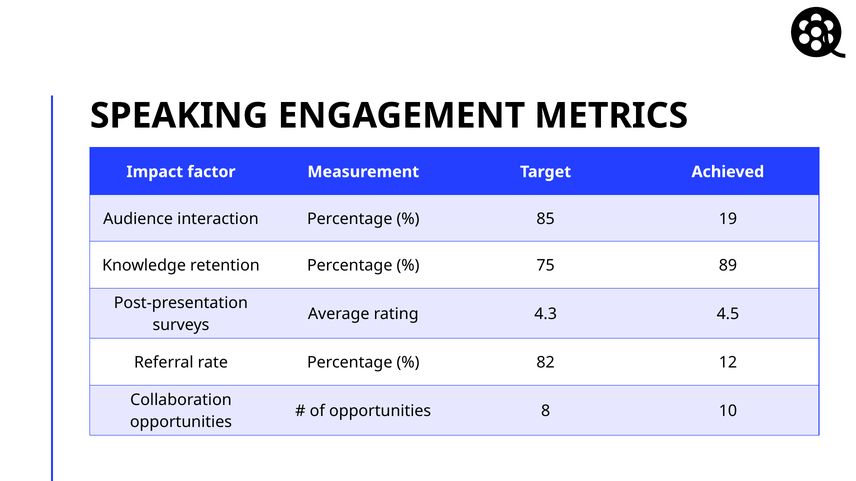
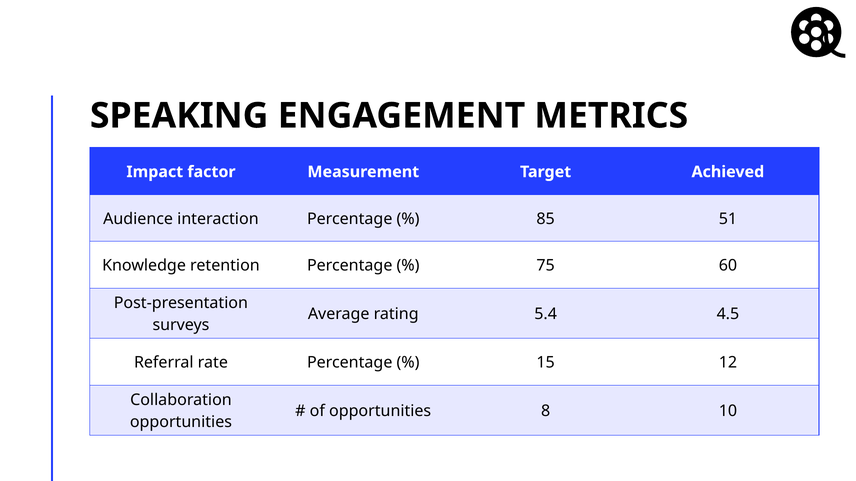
19: 19 -> 51
89: 89 -> 60
4.3: 4.3 -> 5.4
82: 82 -> 15
